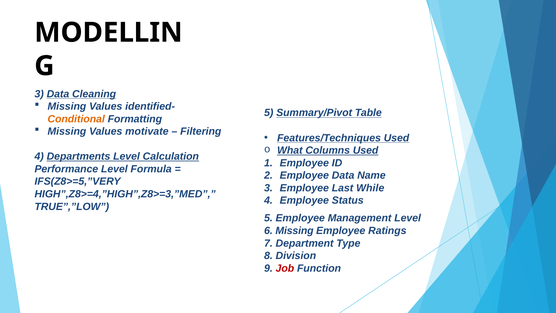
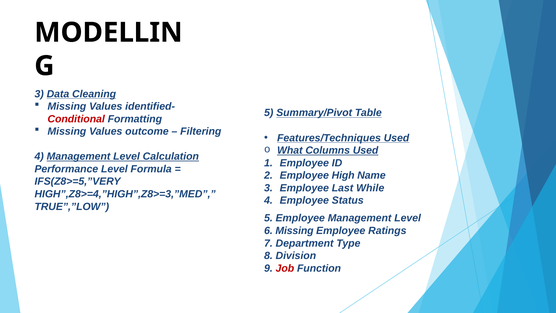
Conditional colour: orange -> red
motivate: motivate -> outcome
4 Departments: Departments -> Management
Employee Data: Data -> High
